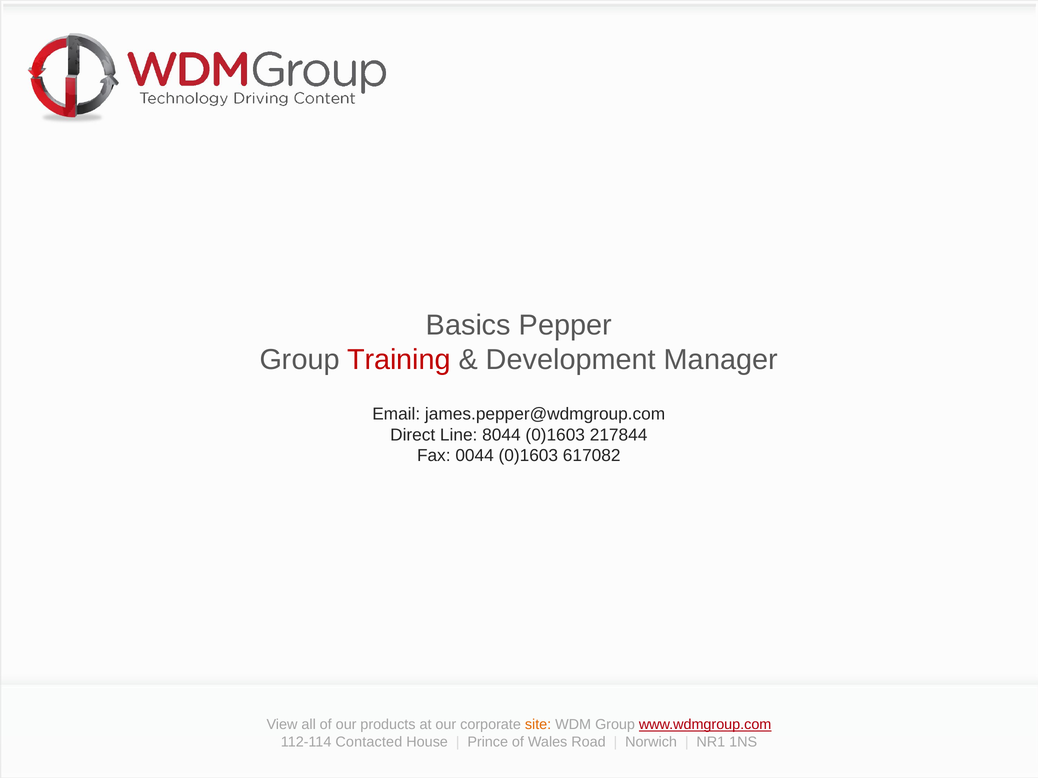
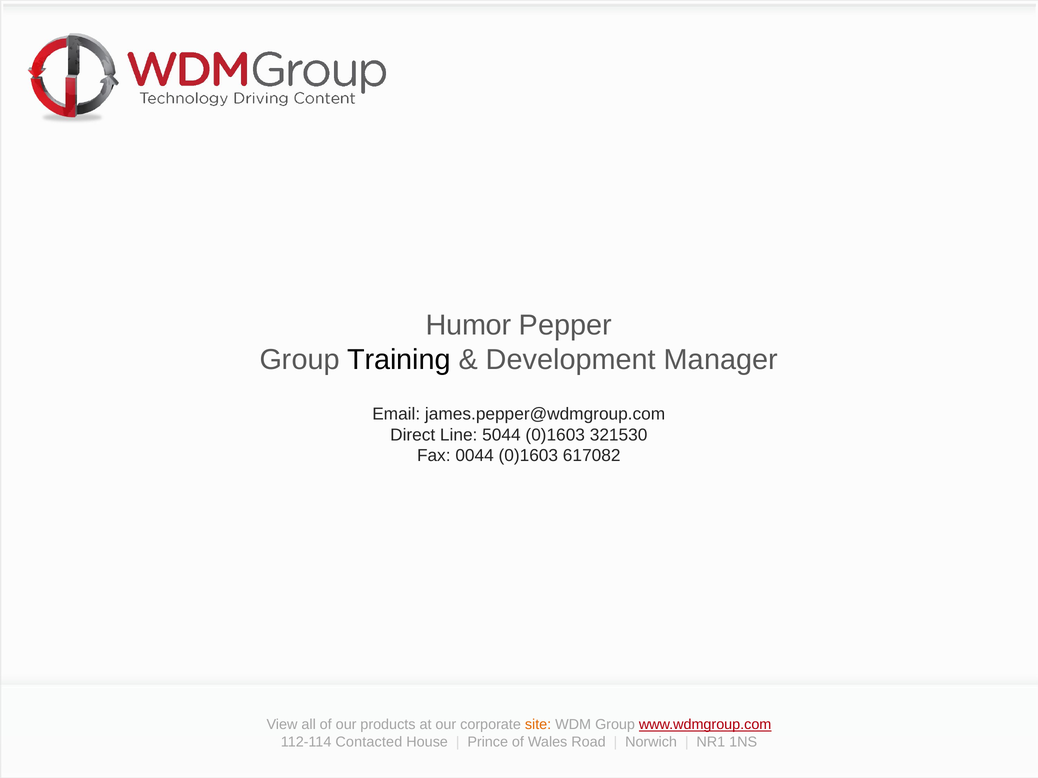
Basics: Basics -> Humor
Training colour: red -> black
8044: 8044 -> 5044
217844: 217844 -> 321530
